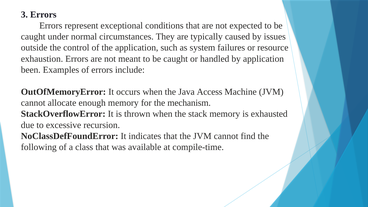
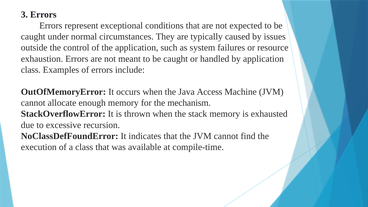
been at (31, 70): been -> class
following: following -> execution
